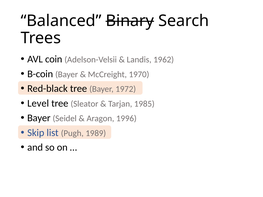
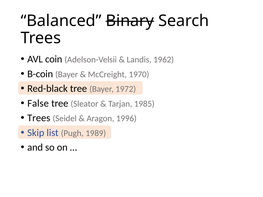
Level: Level -> False
Bayer at (39, 118): Bayer -> Trees
